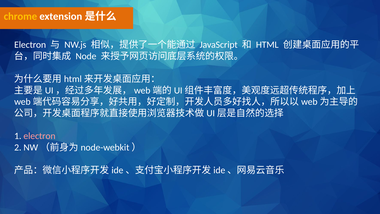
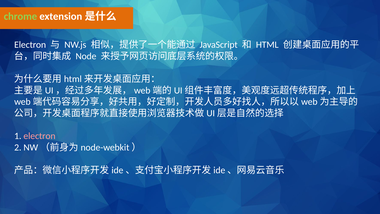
chrome colour: yellow -> light green
